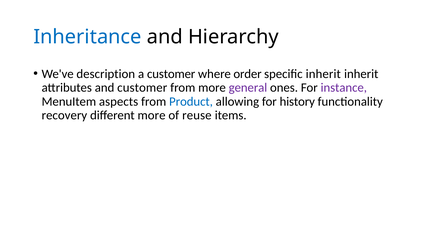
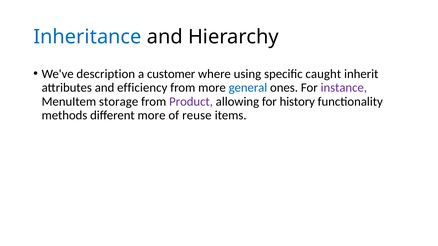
order: order -> using
specific inherit: inherit -> caught
and customer: customer -> efficiency
general colour: purple -> blue
aspects: aspects -> storage
Product colour: blue -> purple
recovery: recovery -> methods
